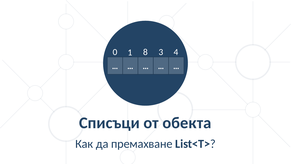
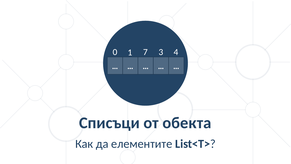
8: 8 -> 7
премахване: премахване -> елементите
